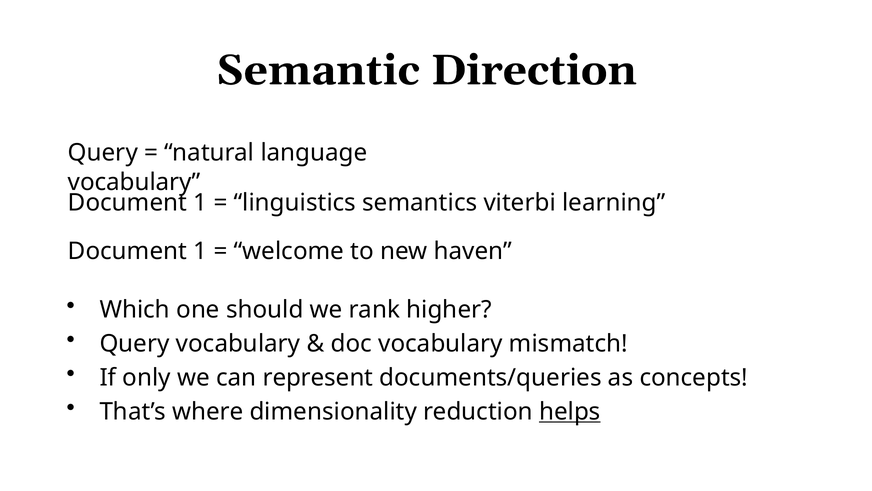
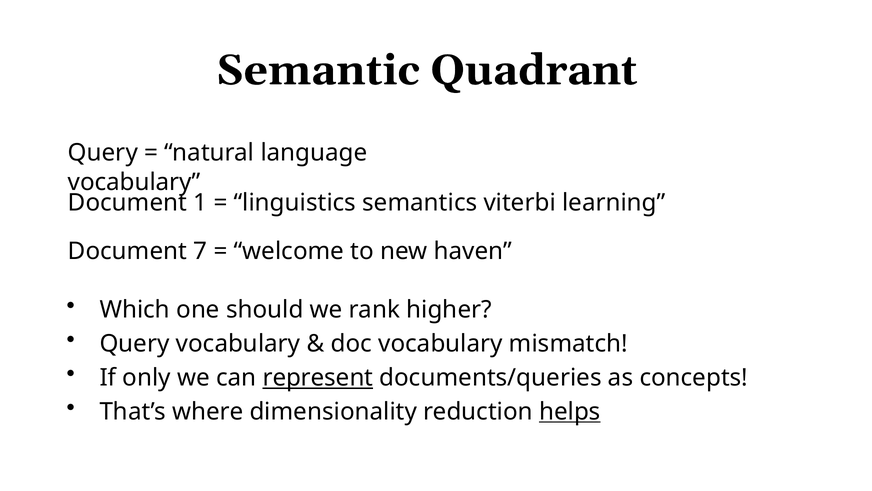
Direction: Direction -> Quadrant
1 at (200, 251): 1 -> 7
represent underline: none -> present
